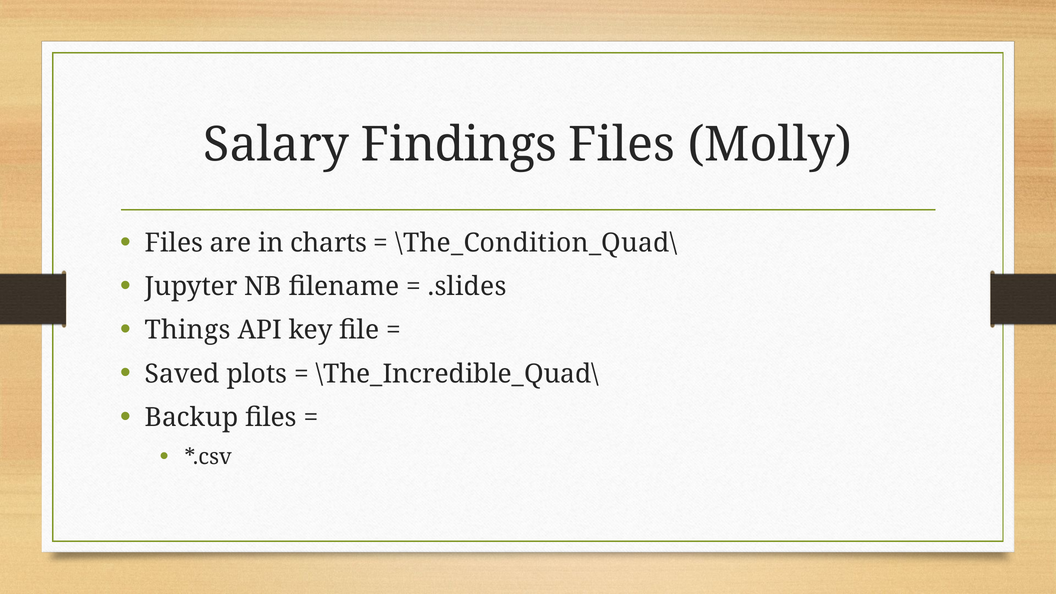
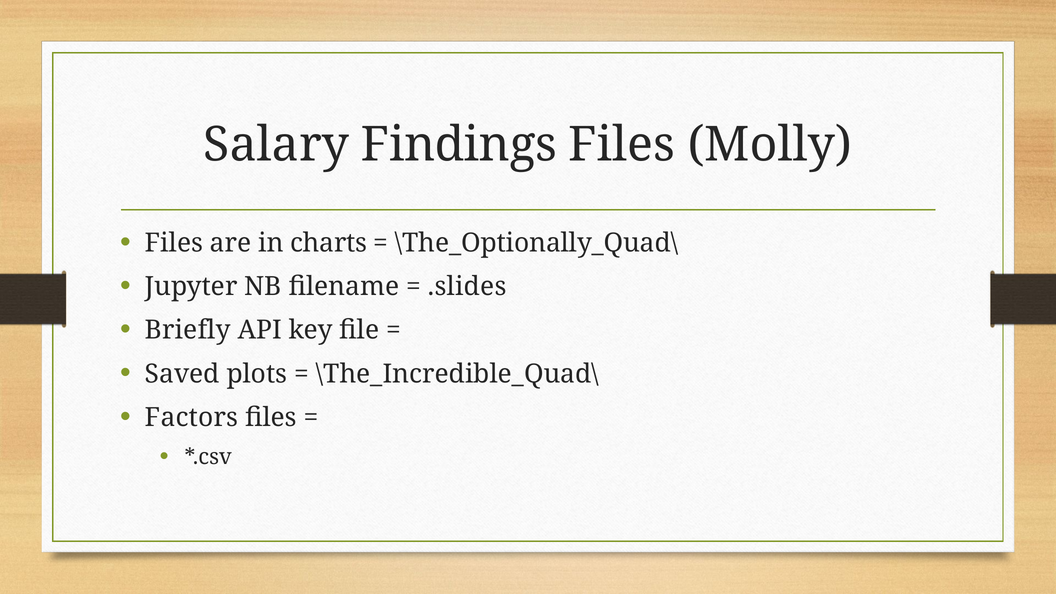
\The_Condition_Quad\: \The_Condition_Quad\ -> \The_Optionally_Quad\
Things: Things -> Briefly
Backup: Backup -> Factors
